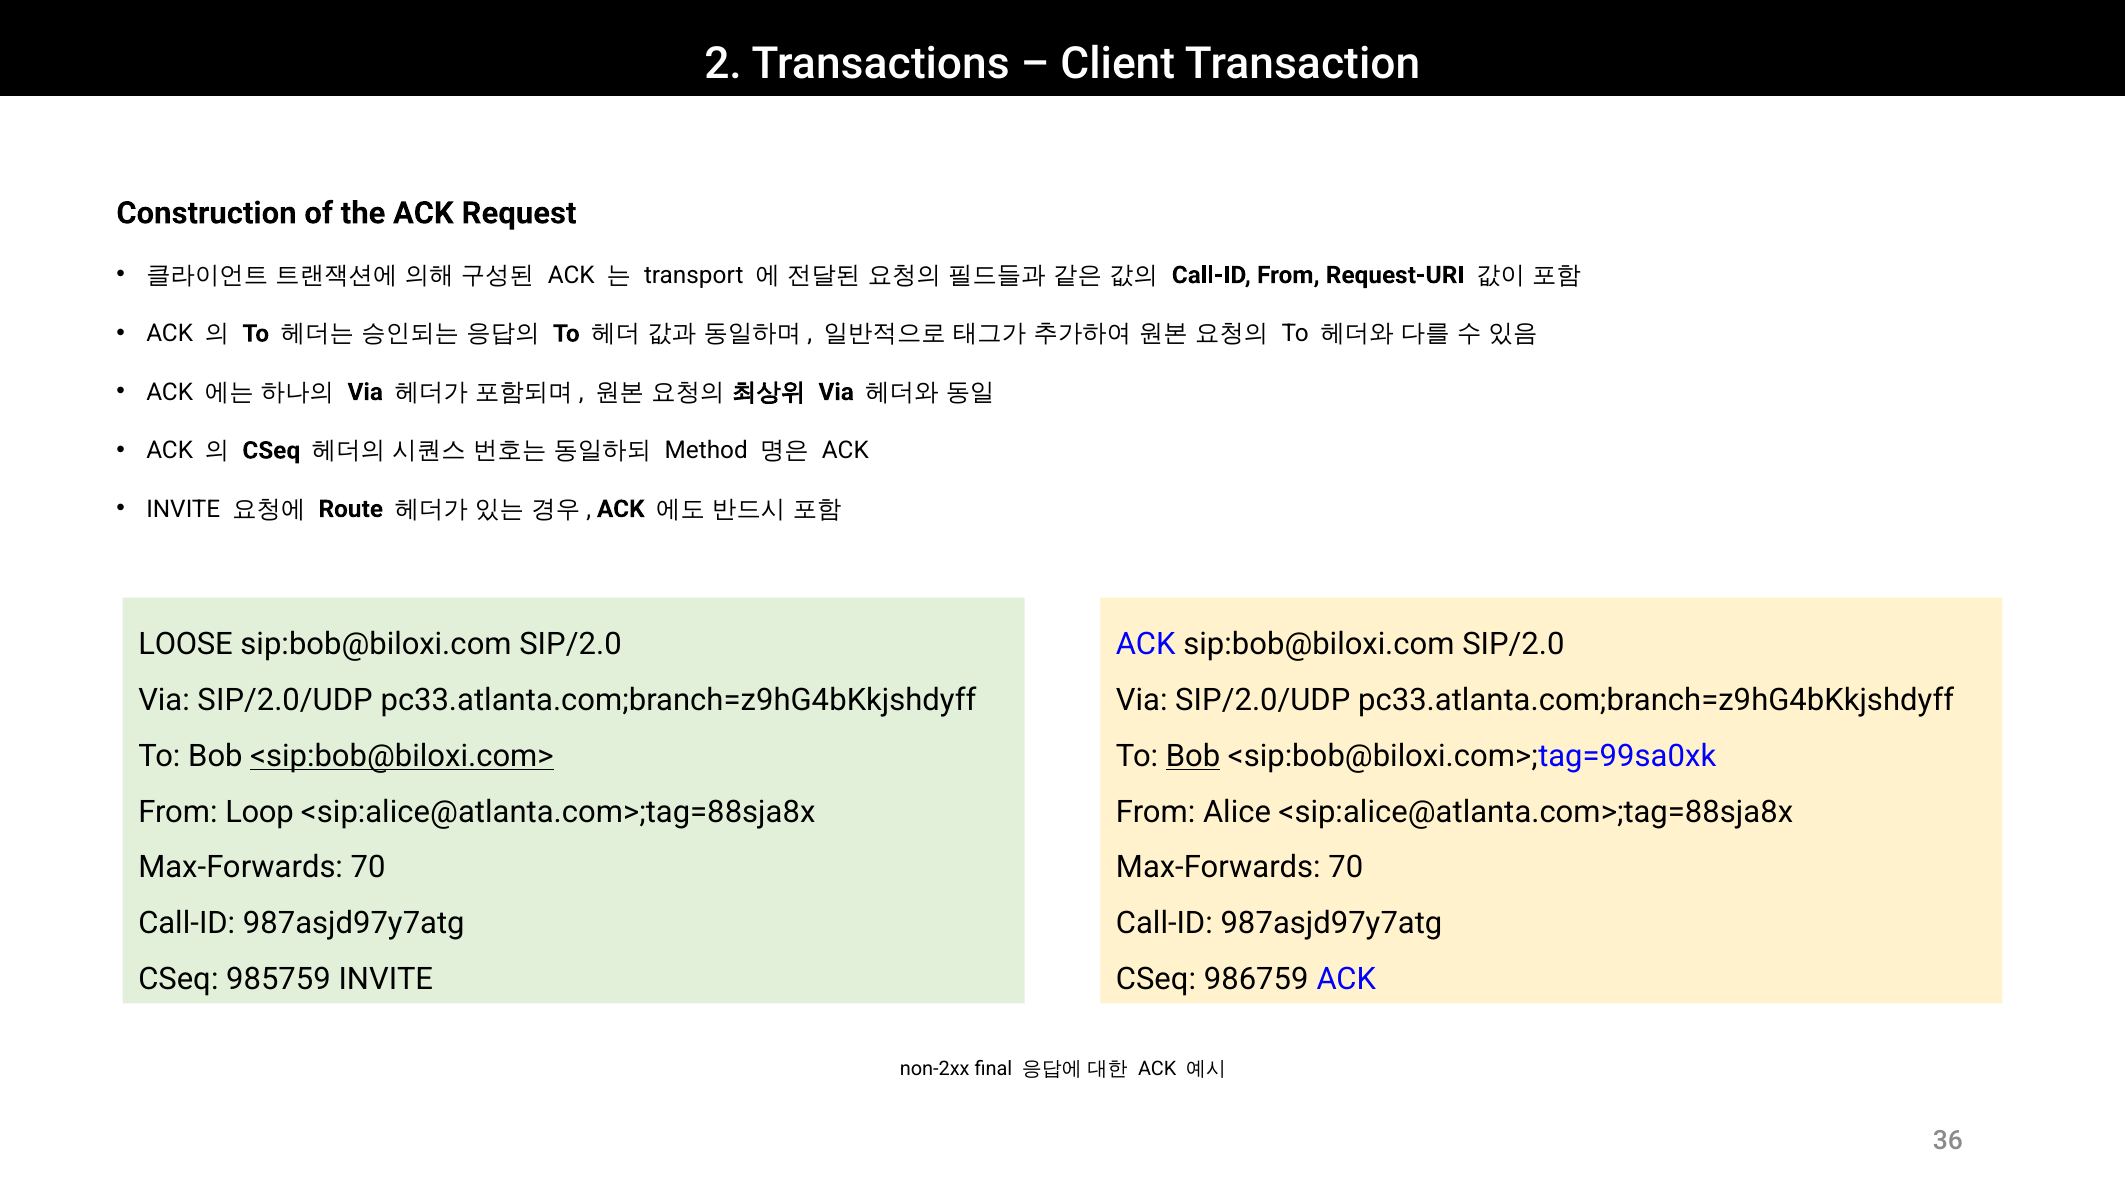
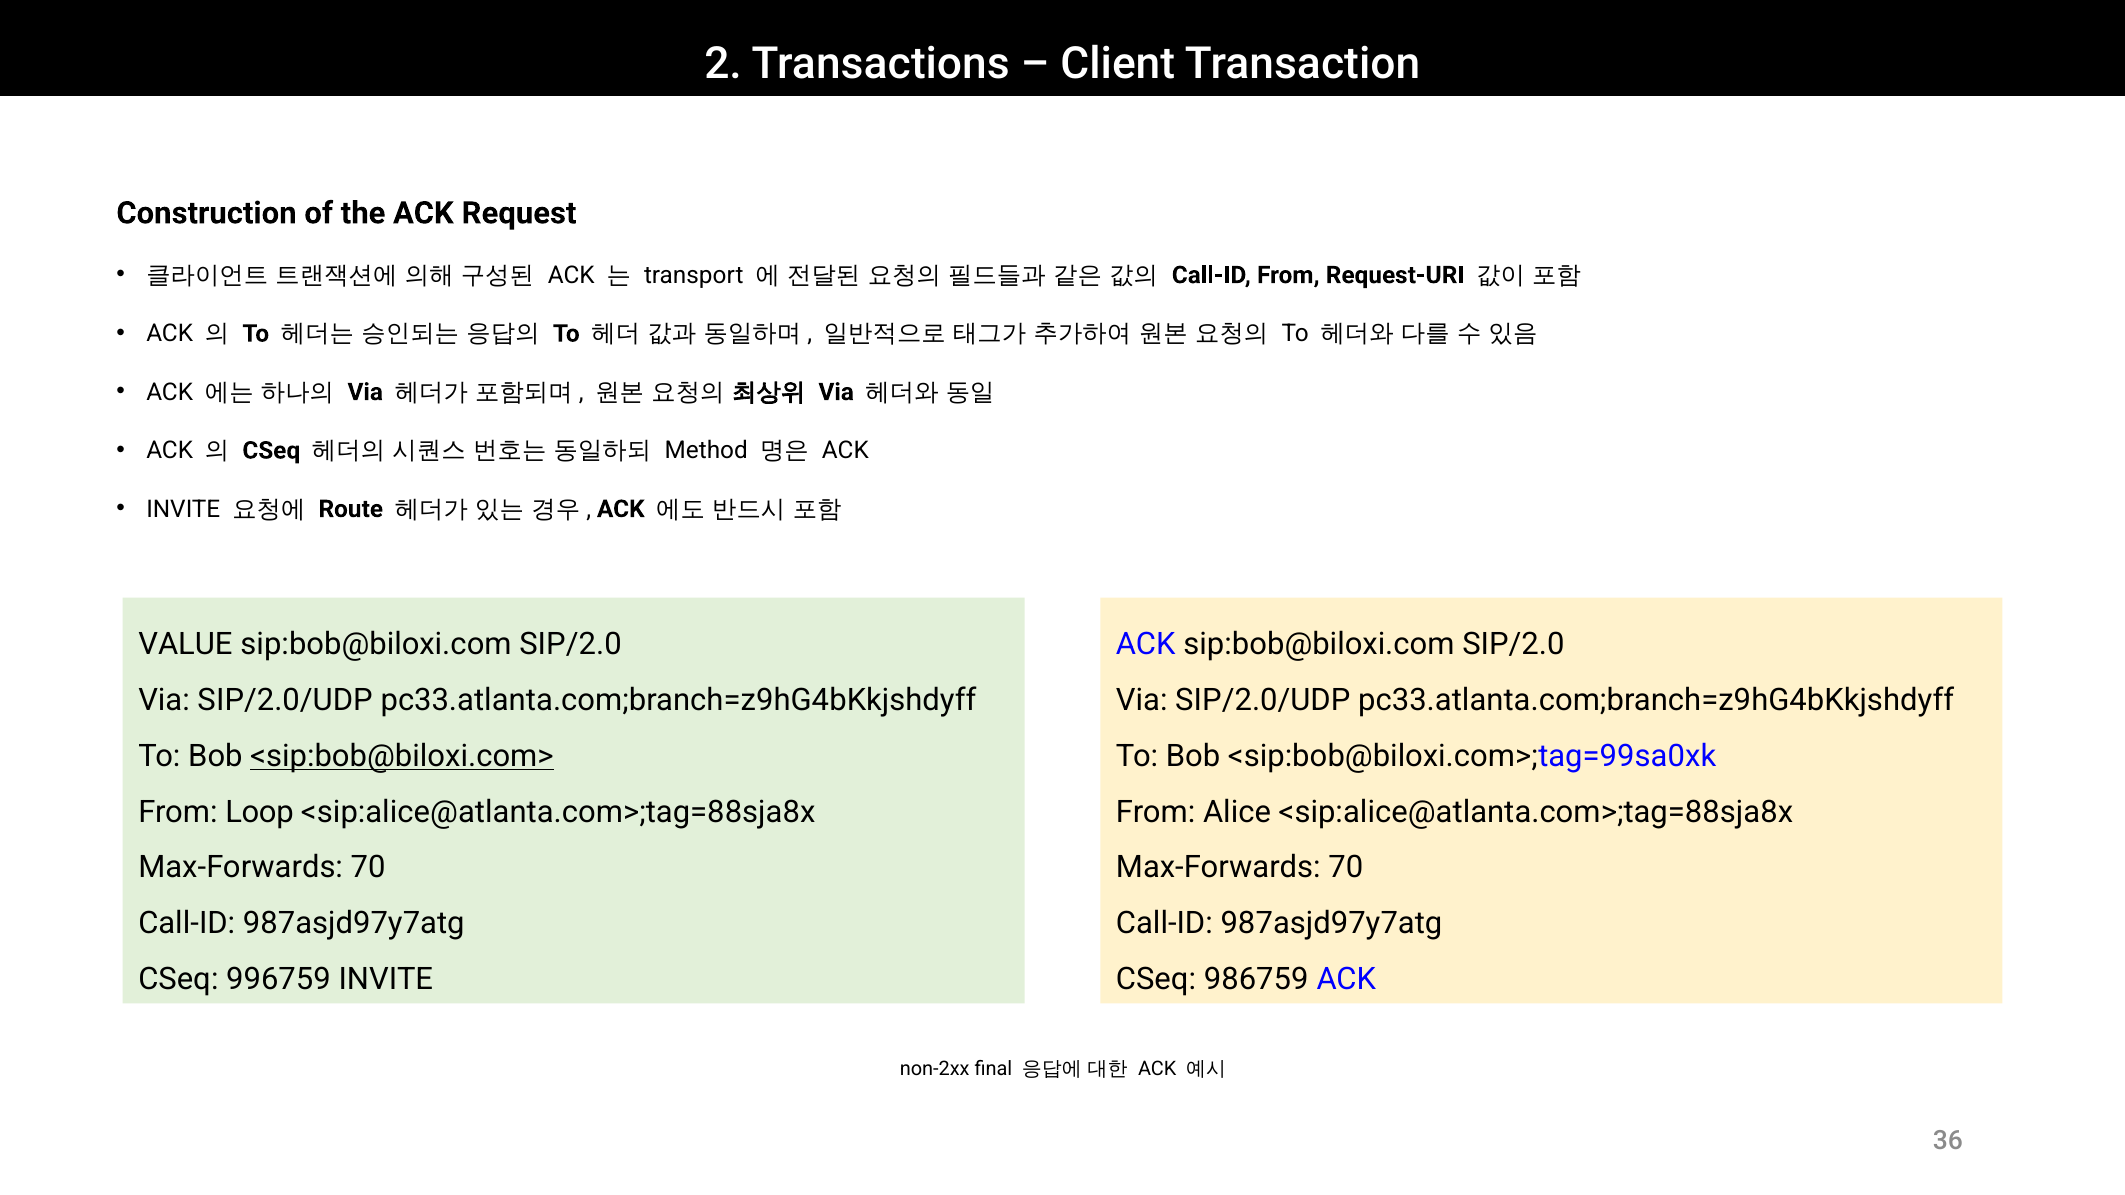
LOOSE: LOOSE -> VALUE
Bob at (1193, 756) underline: present -> none
985759: 985759 -> 996759
